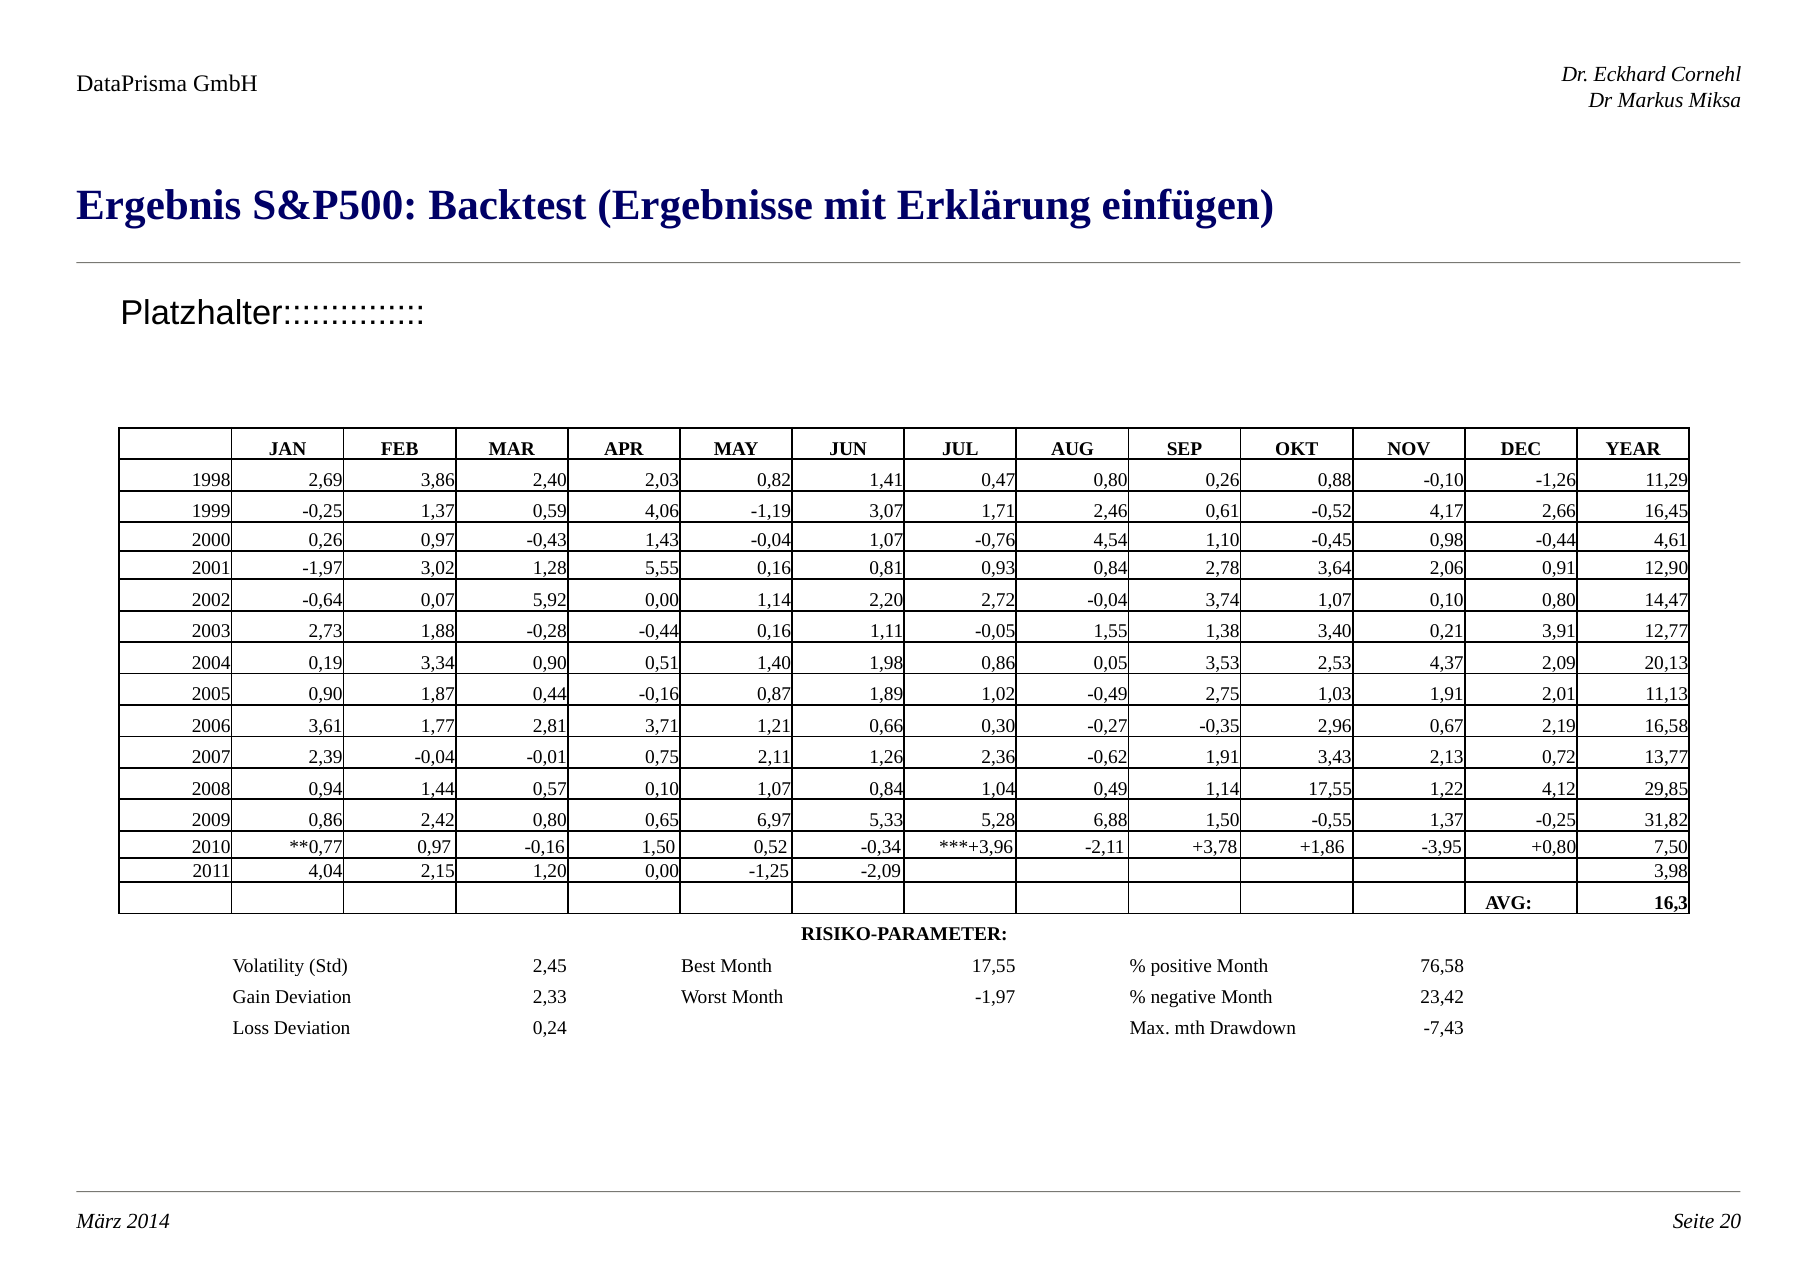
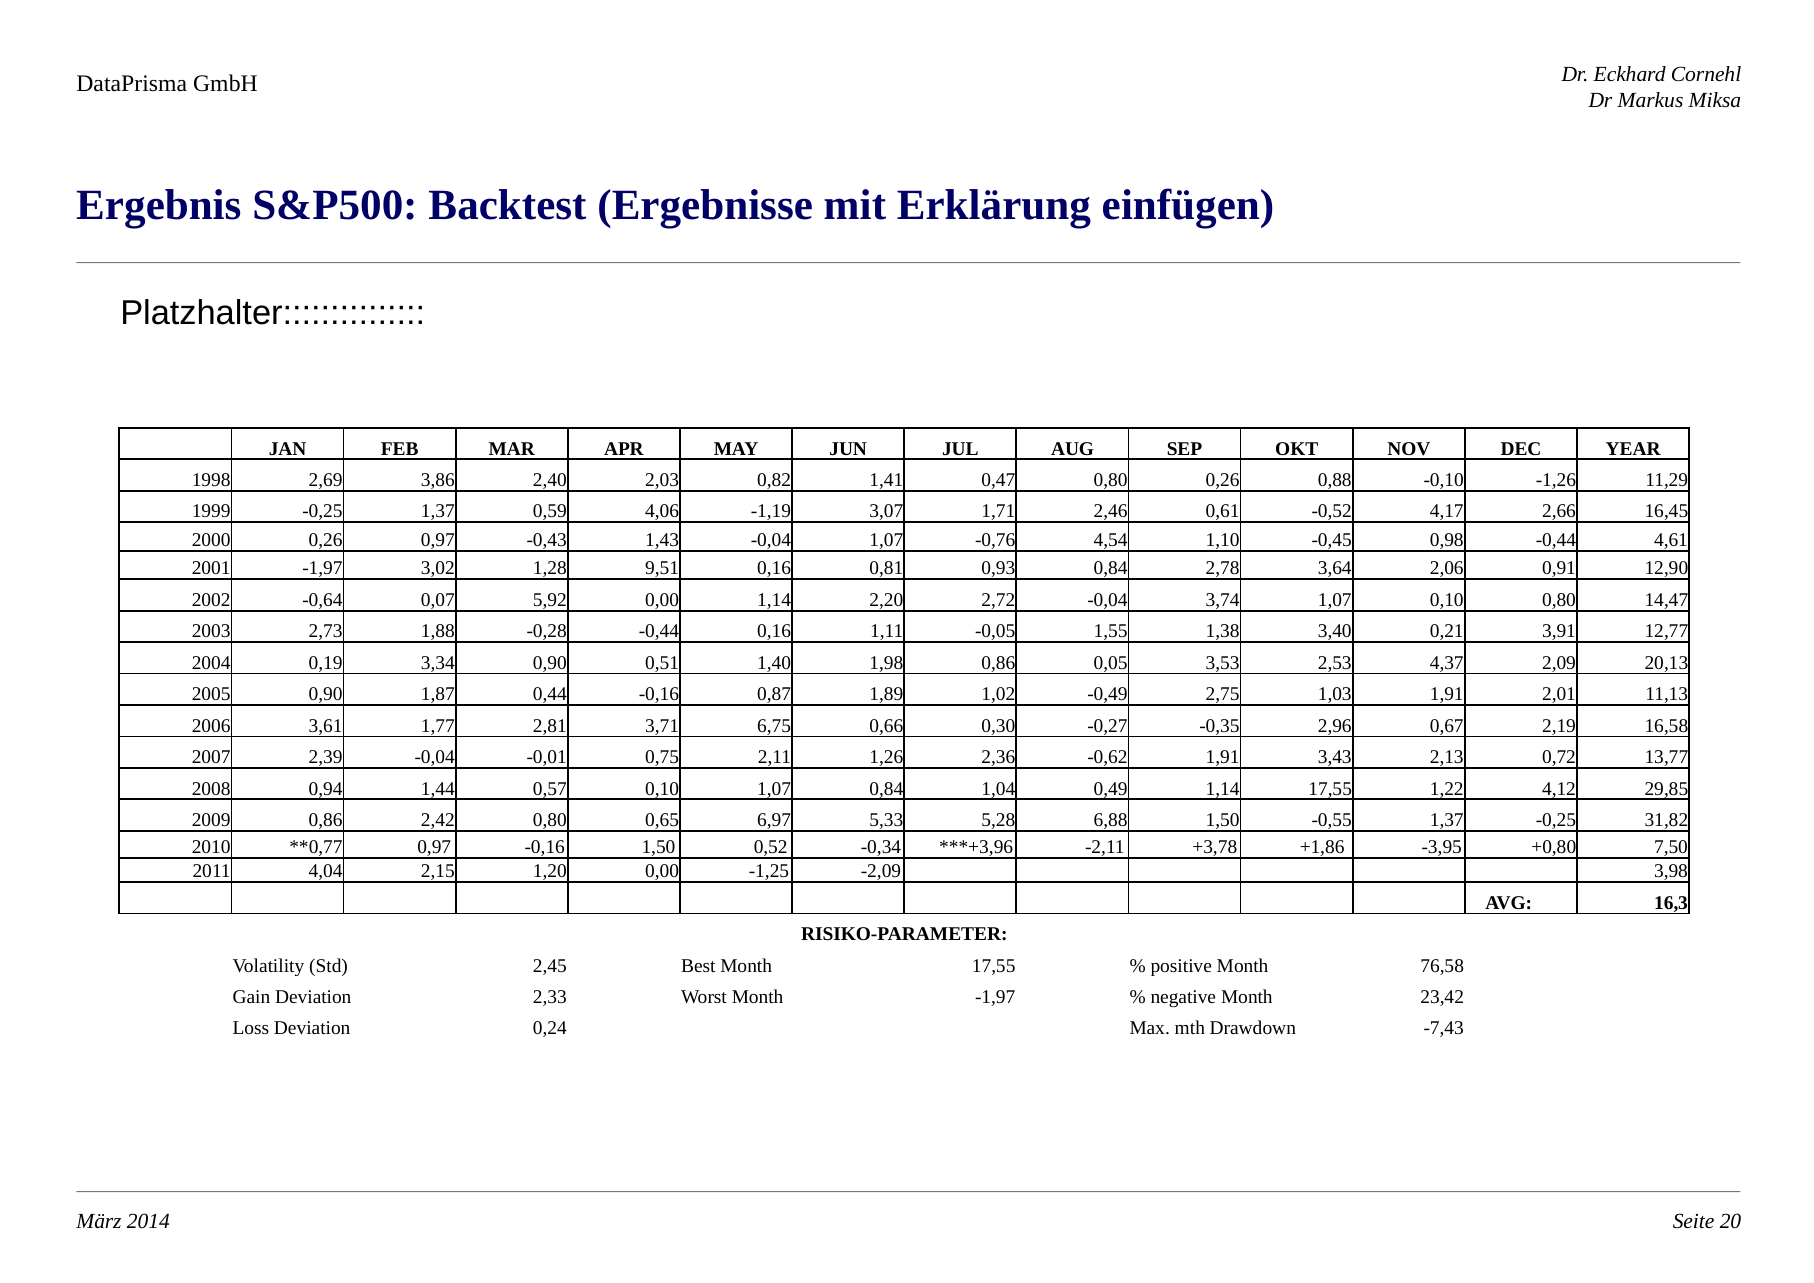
5,55: 5,55 -> 9,51
1,21: 1,21 -> 6,75
